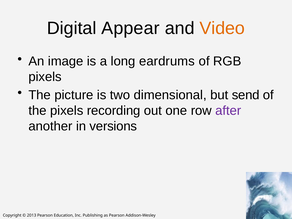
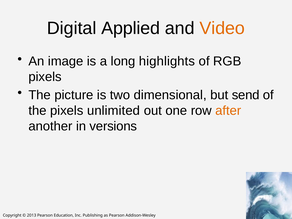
Appear: Appear -> Applied
eardrums: eardrums -> highlights
recording: recording -> unlimited
after colour: purple -> orange
